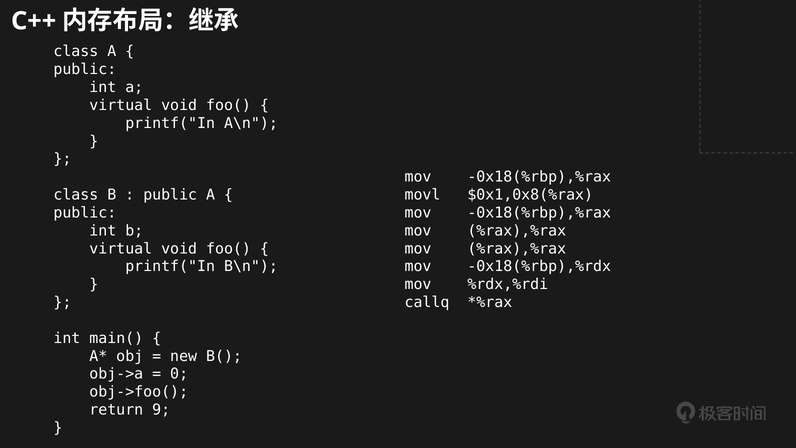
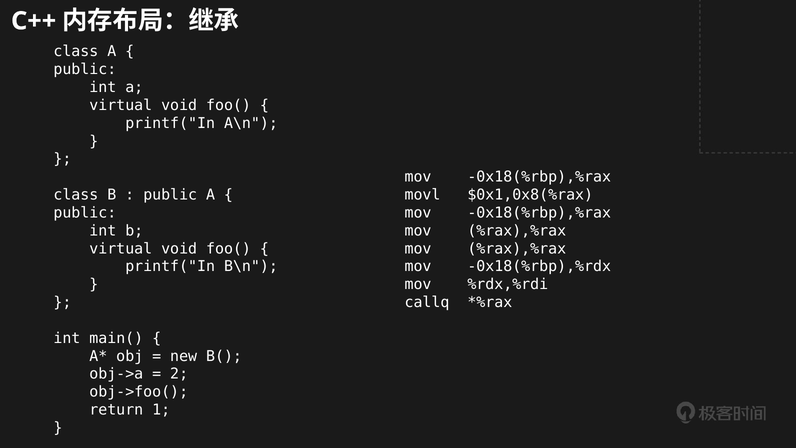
0: 0 -> 2
9: 9 -> 1
